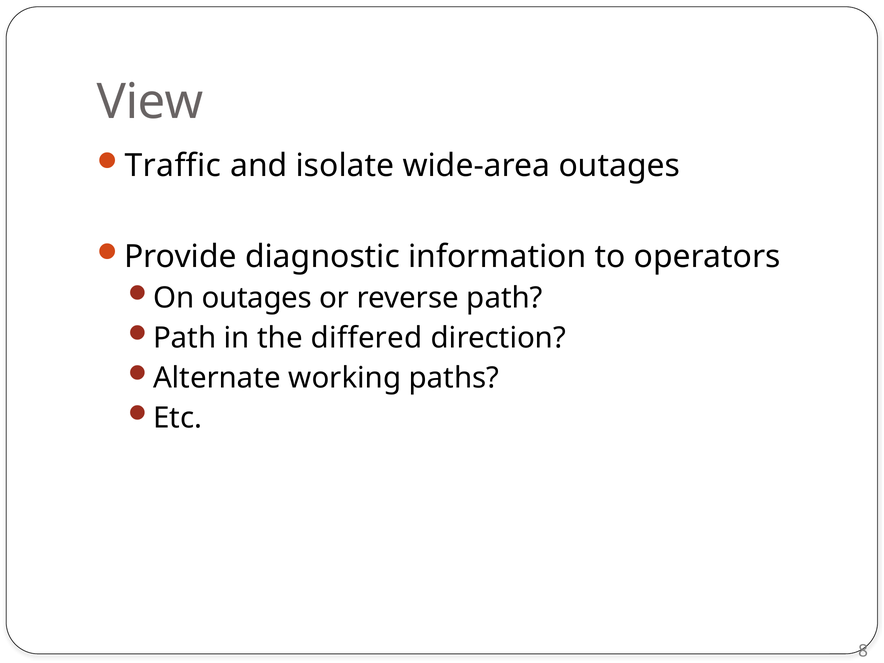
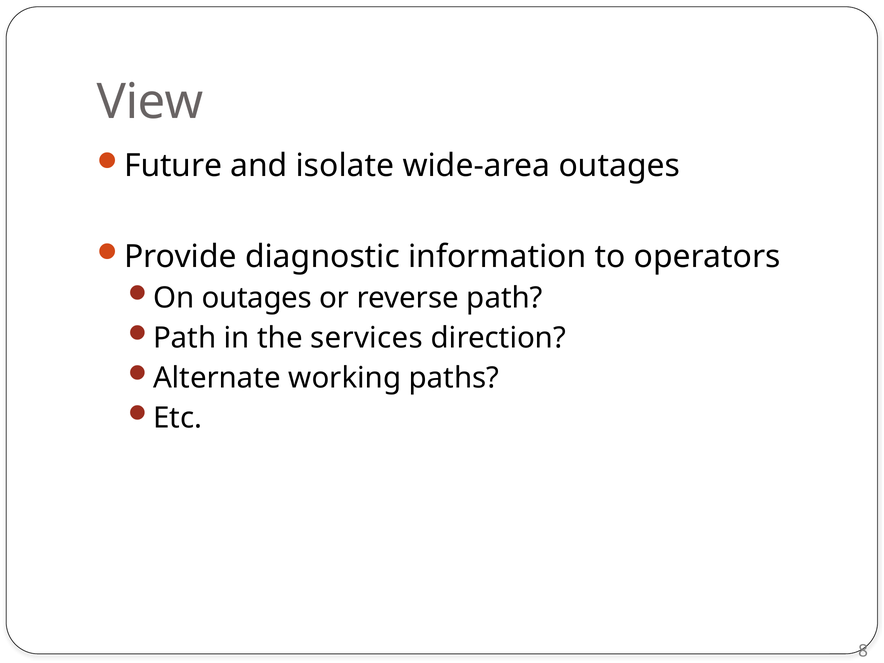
Traffic: Traffic -> Future
differed: differed -> services
